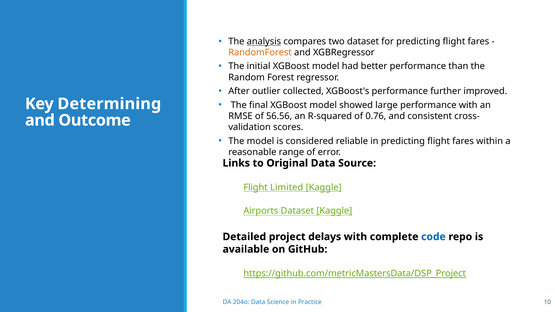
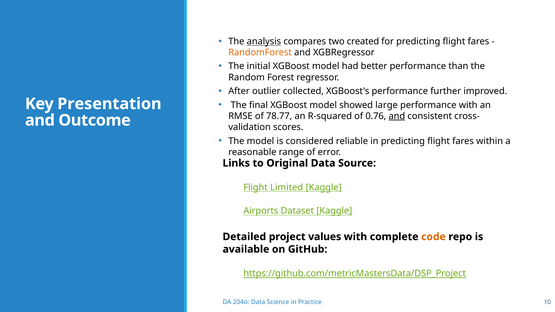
two dataset: dataset -> created
Determining: Determining -> Presentation
56.56: 56.56 -> 78.77
and at (397, 116) underline: none -> present
delays: delays -> values
code colour: blue -> orange
